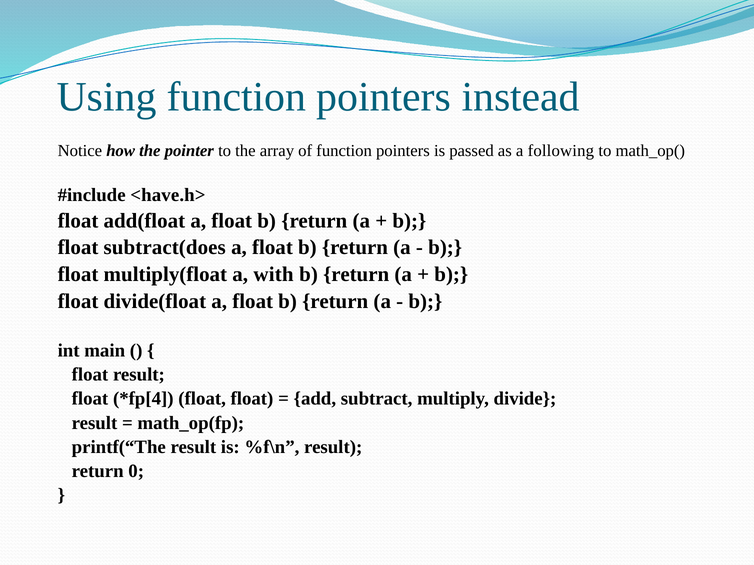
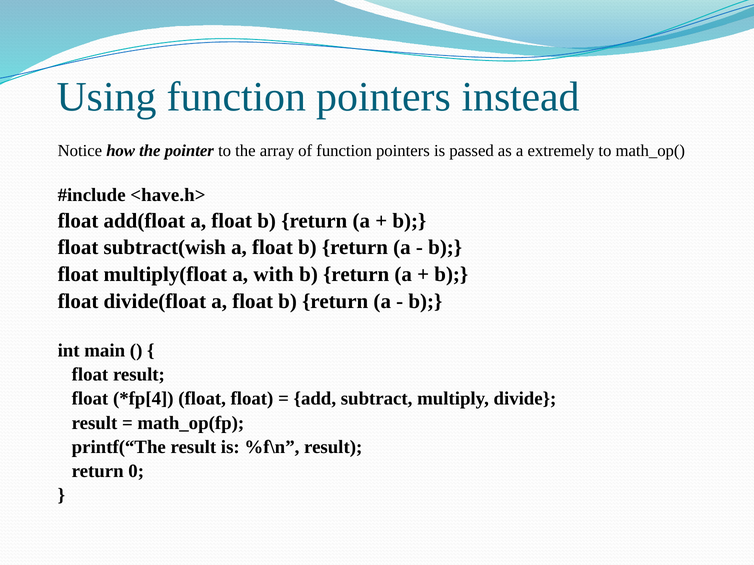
following: following -> extremely
subtract(does: subtract(does -> subtract(wish
